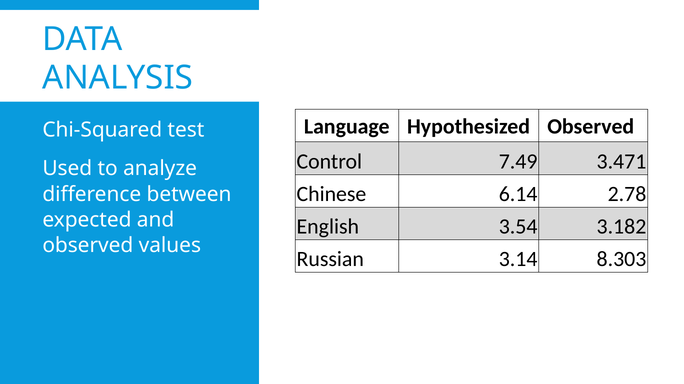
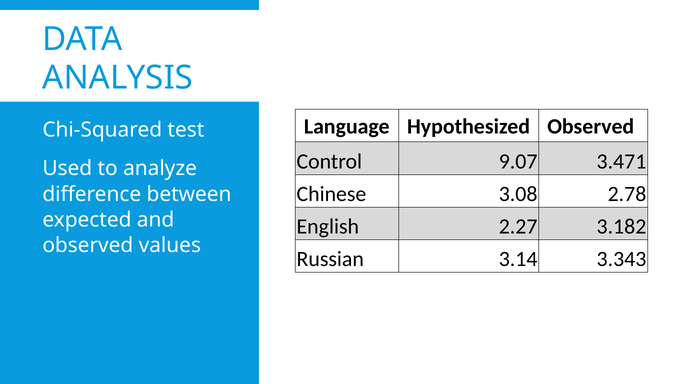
7.49: 7.49 -> 9.07
6.14: 6.14 -> 3.08
3.54: 3.54 -> 2.27
8.303: 8.303 -> 3.343
